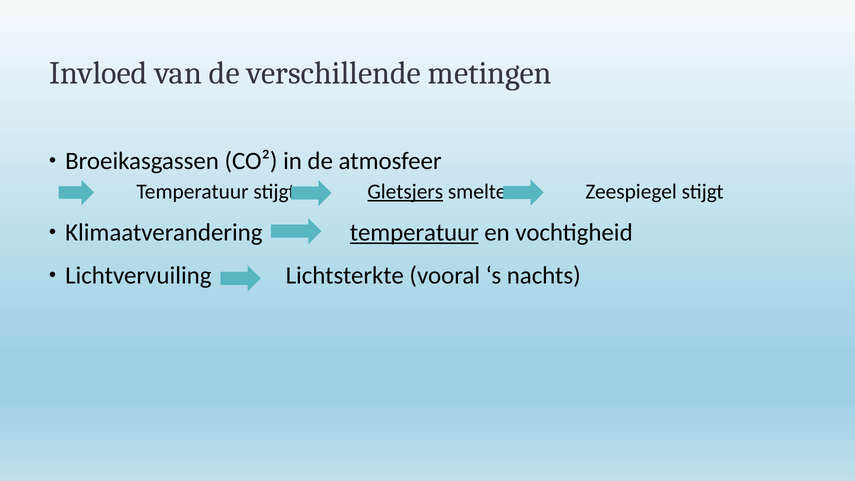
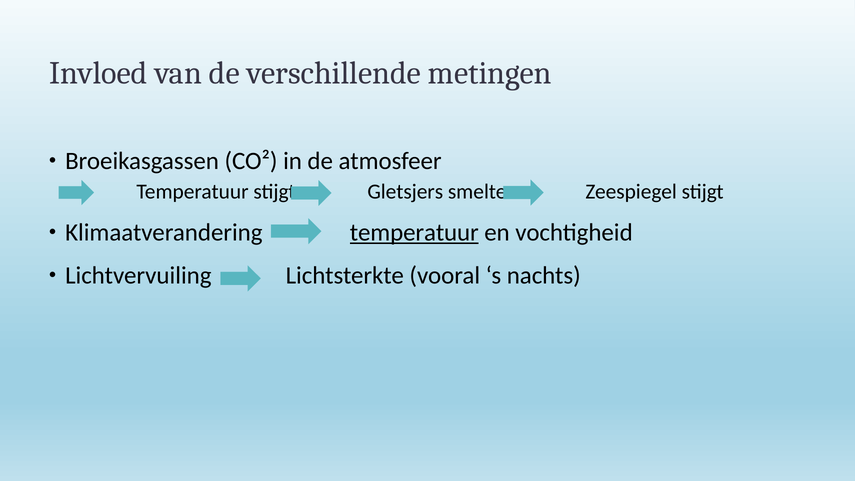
Gletsjers underline: present -> none
